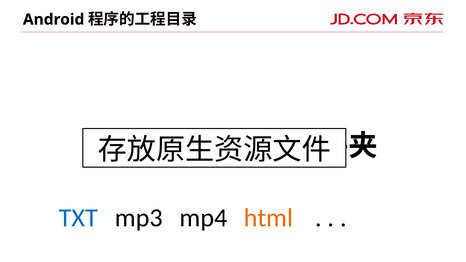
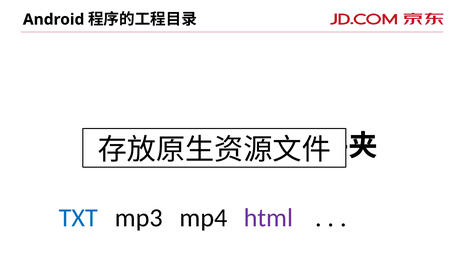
html colour: orange -> purple
